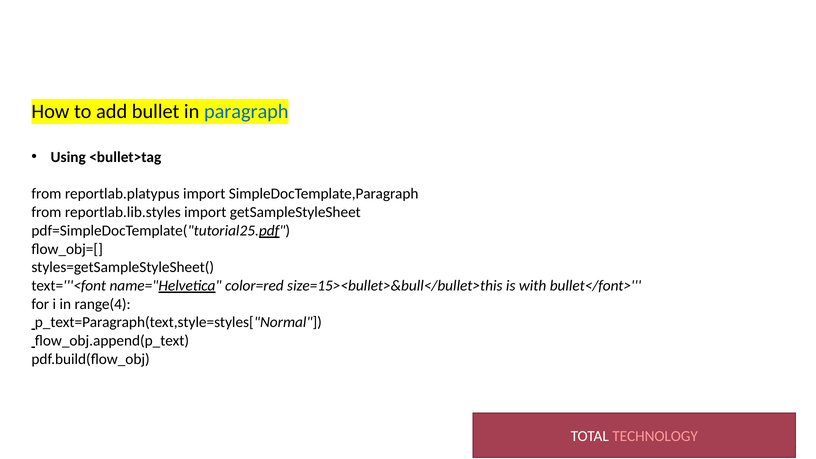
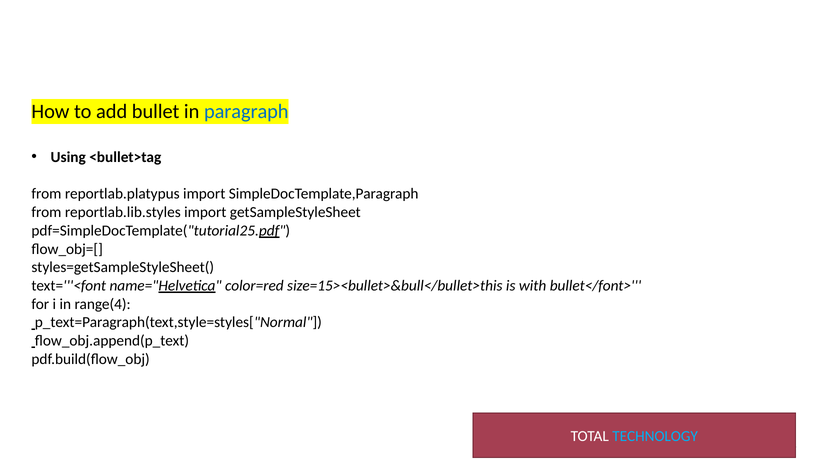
TECHNOLOGY colour: pink -> light blue
